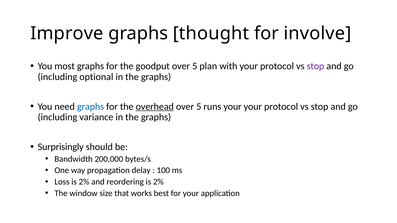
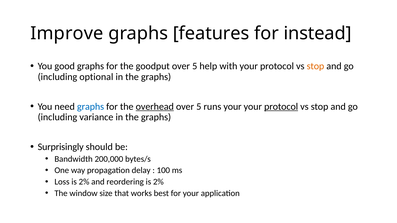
thought: thought -> features
involve: involve -> instead
most: most -> good
plan: plan -> help
stop at (315, 66) colour: purple -> orange
protocol at (281, 107) underline: none -> present
